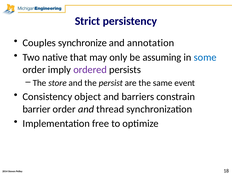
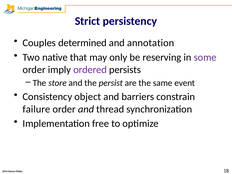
synchronize: synchronize -> determined
assuming: assuming -> reserving
some colour: blue -> purple
barrier: barrier -> failure
